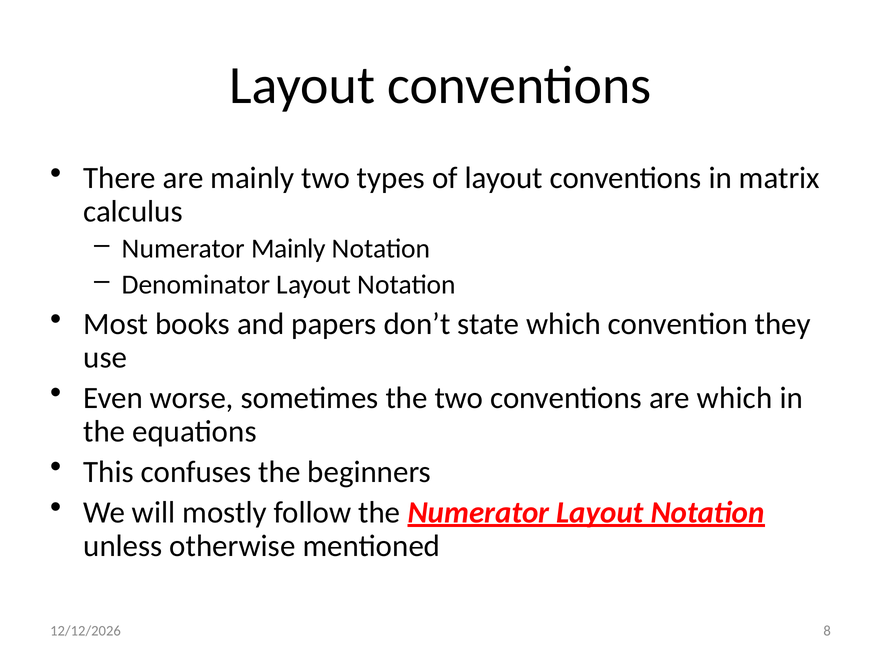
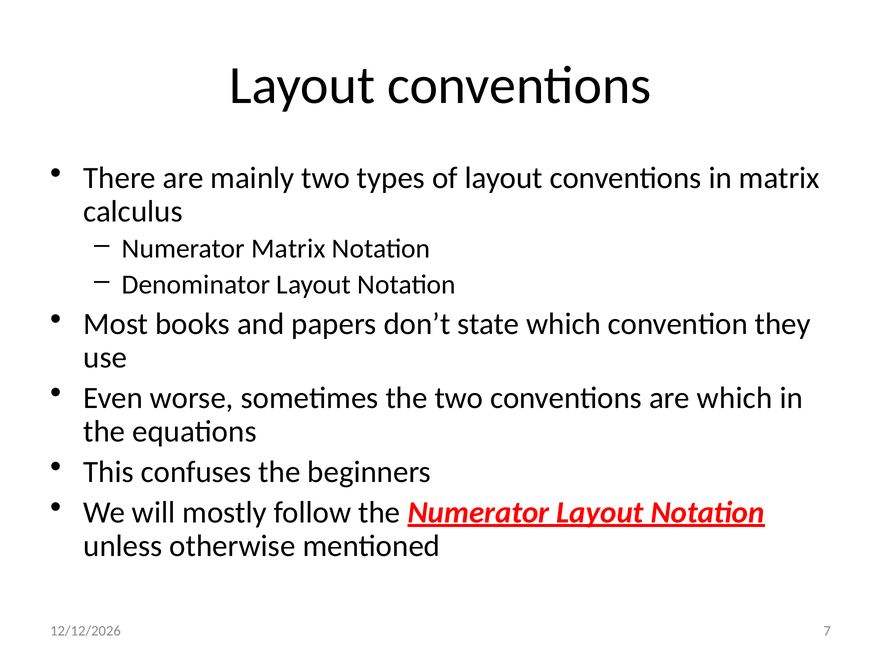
Numerator Mainly: Mainly -> Matrix
8: 8 -> 7
